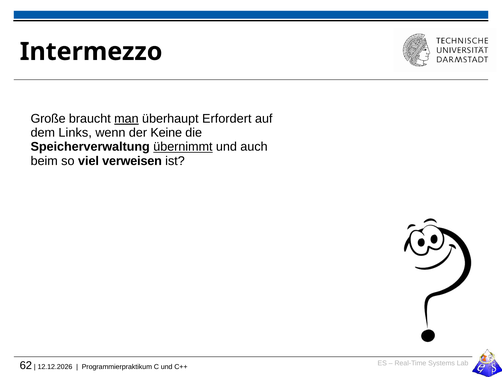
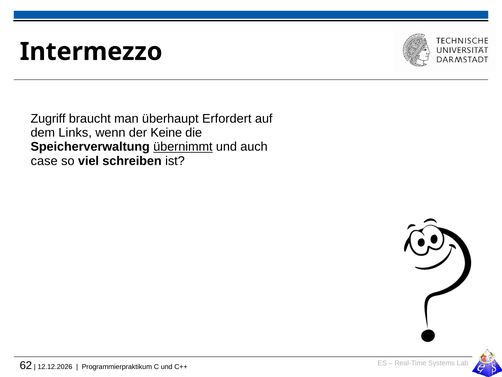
Große: Große -> Zugriff
man underline: present -> none
beim: beim -> case
verweisen: verweisen -> schreiben
